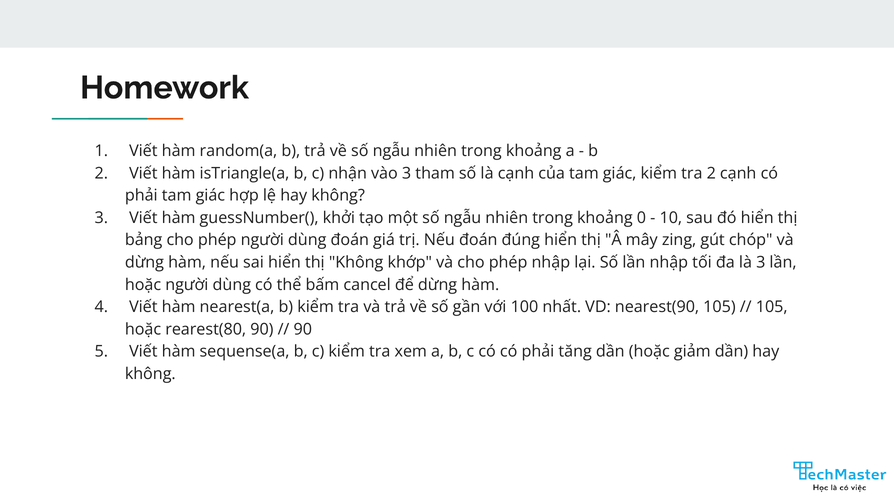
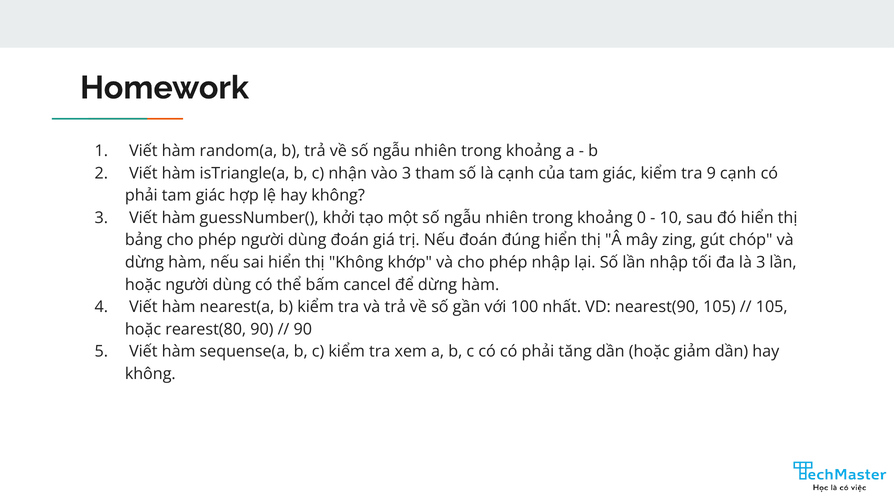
tra 2: 2 -> 9
